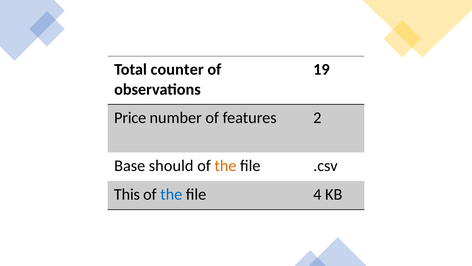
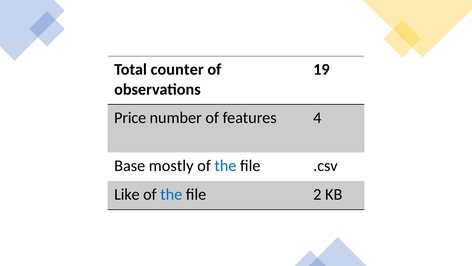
2: 2 -> 4
should: should -> mostly
the at (225, 166) colour: orange -> blue
This: This -> Like
4: 4 -> 2
